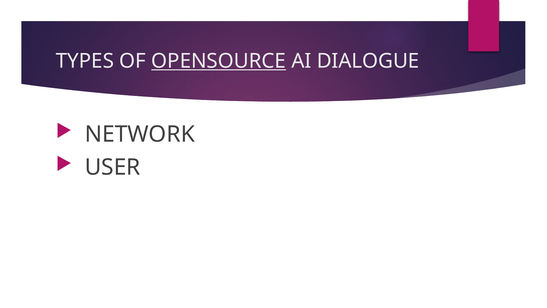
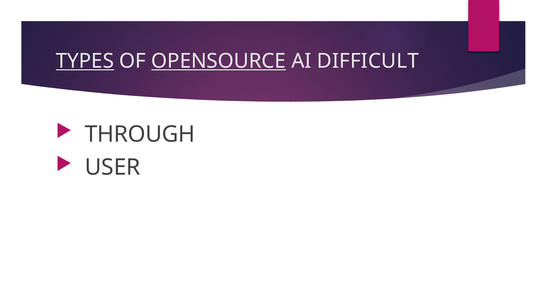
TYPES underline: none -> present
DIALOGUE: DIALOGUE -> DIFFICULT
NETWORK: NETWORK -> THROUGH
